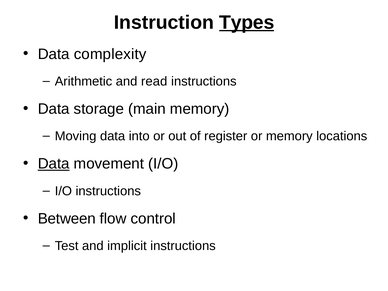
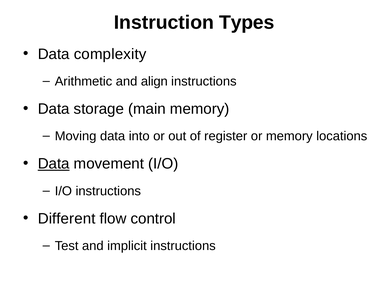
Types underline: present -> none
read: read -> align
Between: Between -> Different
